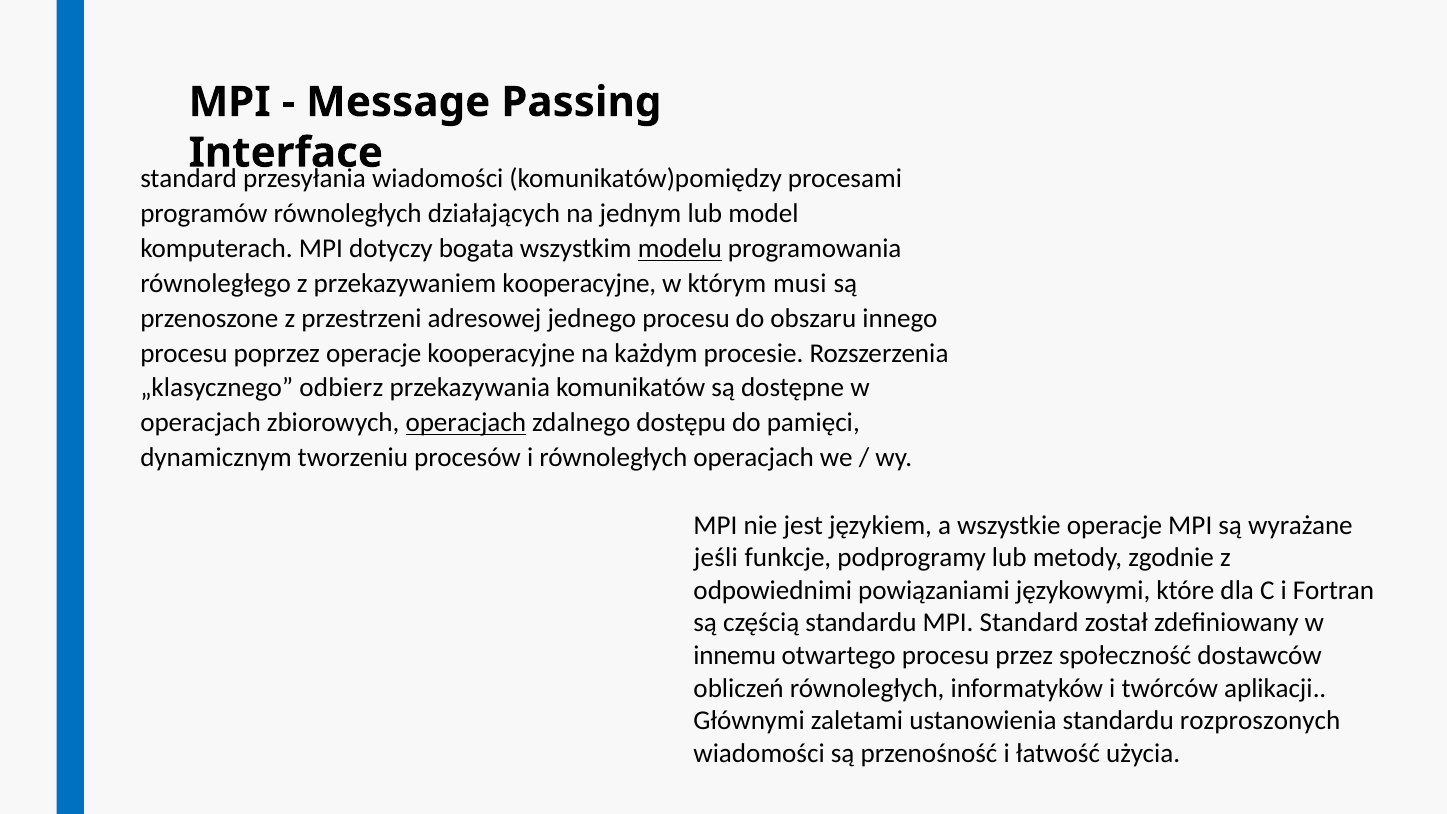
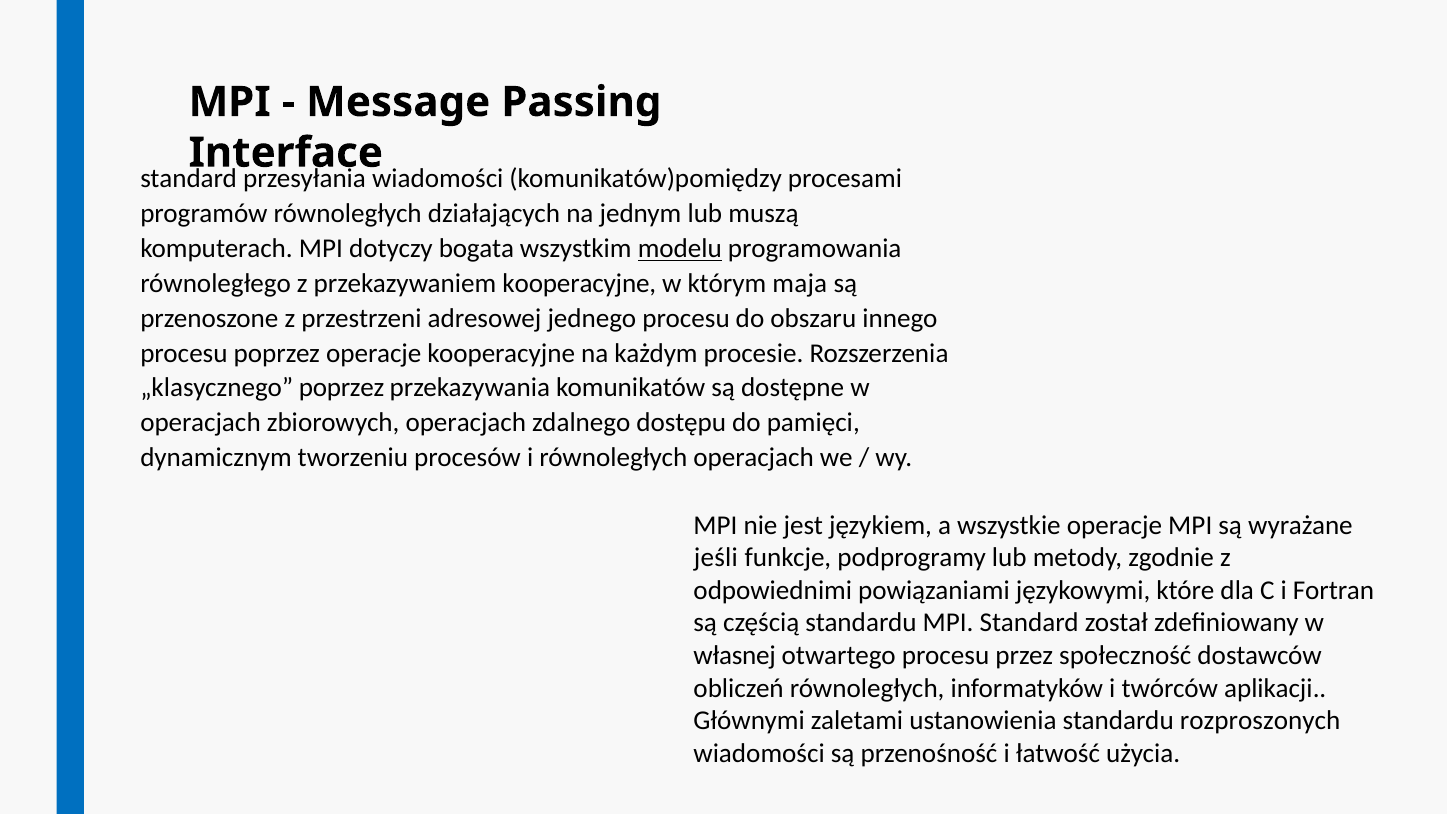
model: model -> muszą
musi: musi -> maja
„klasycznego odbierz: odbierz -> poprzez
operacjach at (466, 423) underline: present -> none
innemu: innemu -> własnej
